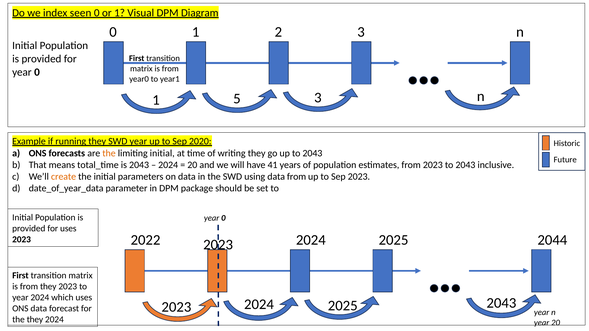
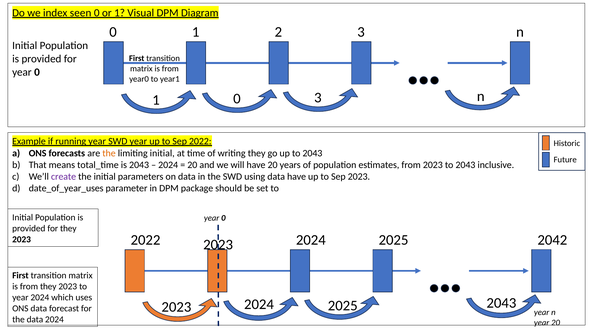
1 5: 5 -> 0
running they: they -> year
Sep 2020: 2020 -> 2022
have 41: 41 -> 20
create colour: orange -> purple
data from: from -> have
date_of_year_data: date_of_year_data -> date_of_year_uses
for uses: uses -> they
2044: 2044 -> 2042
the they: they -> data
